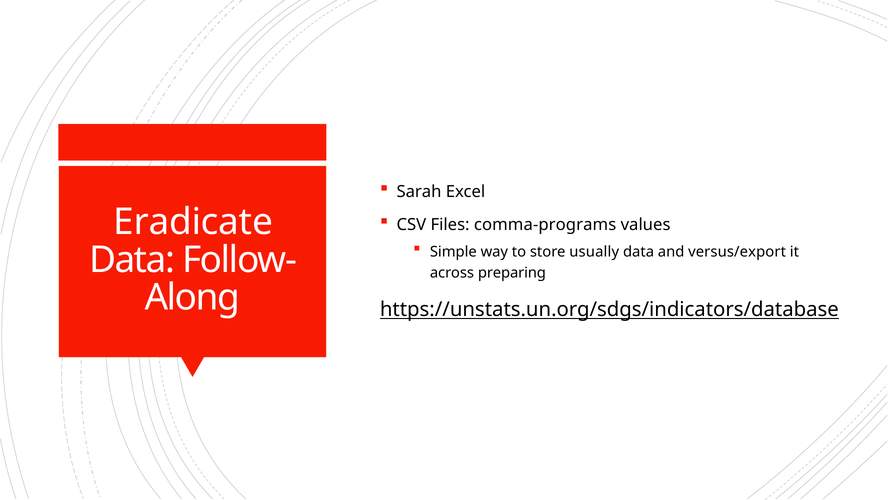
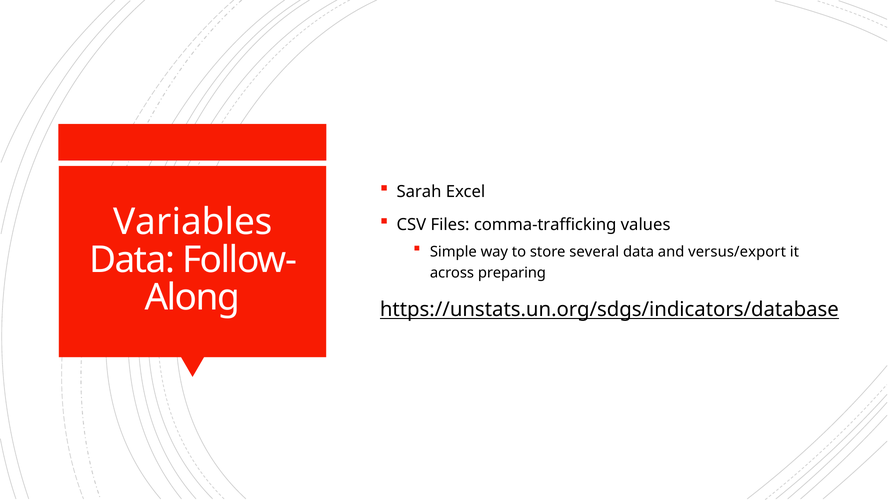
Eradicate: Eradicate -> Variables
comma-programs: comma-programs -> comma-trafficking
usually: usually -> several
